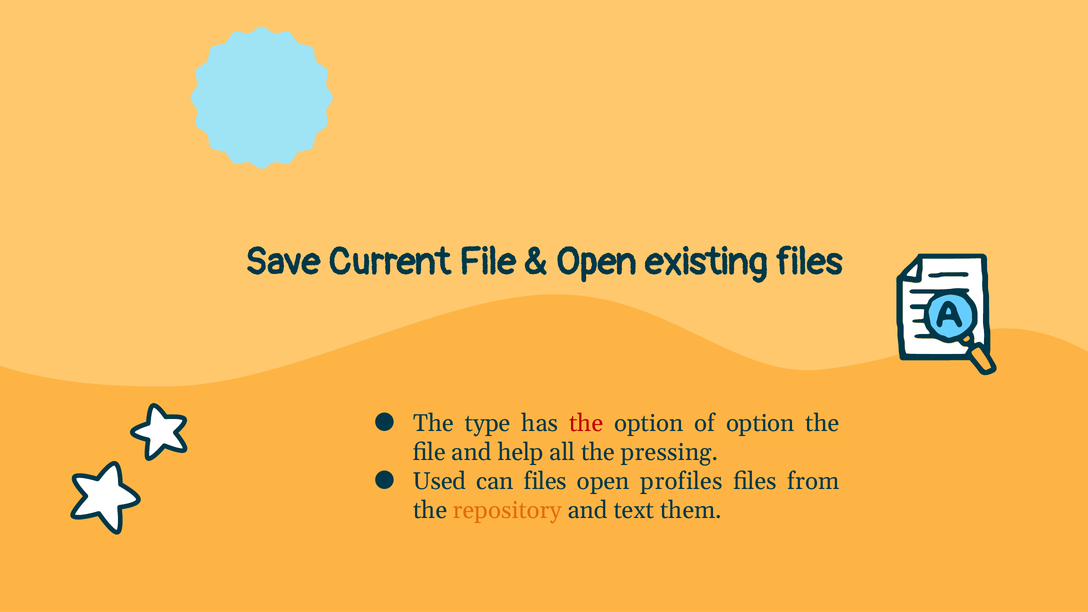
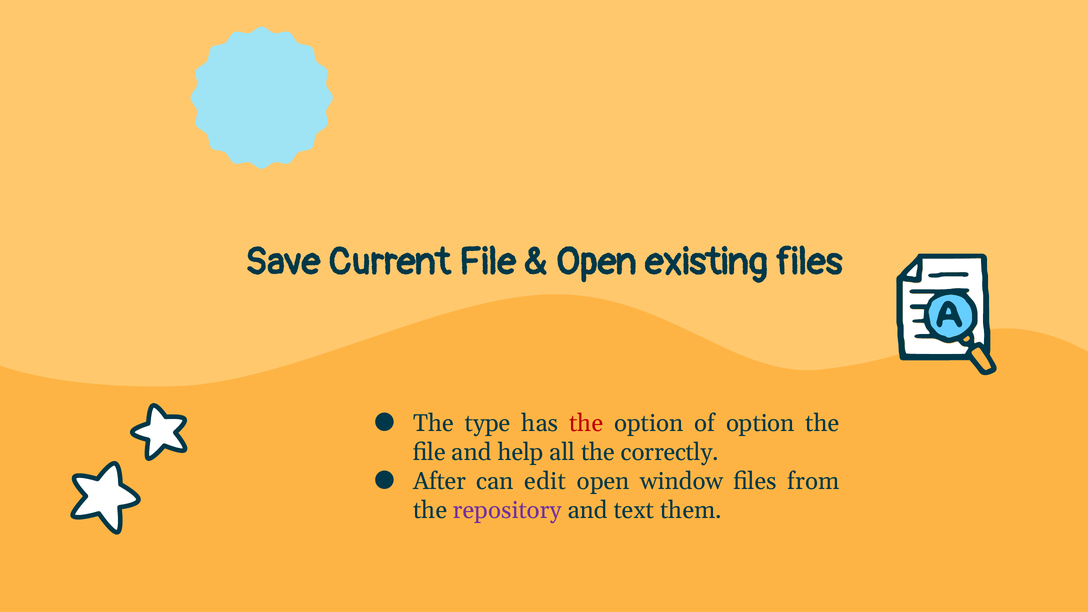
pressing: pressing -> correctly
Used: Used -> After
can files: files -> edit
profiles: profiles -> window
repository colour: orange -> purple
